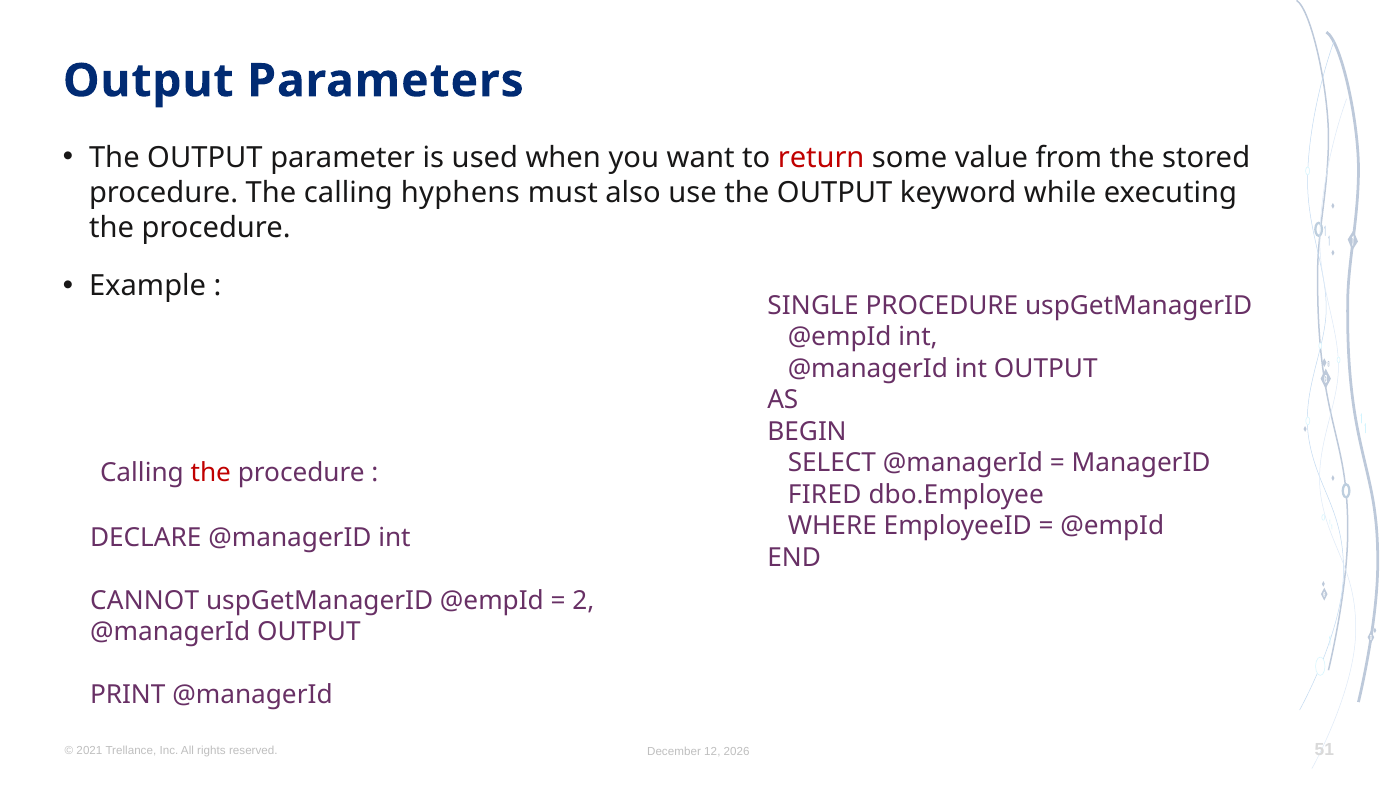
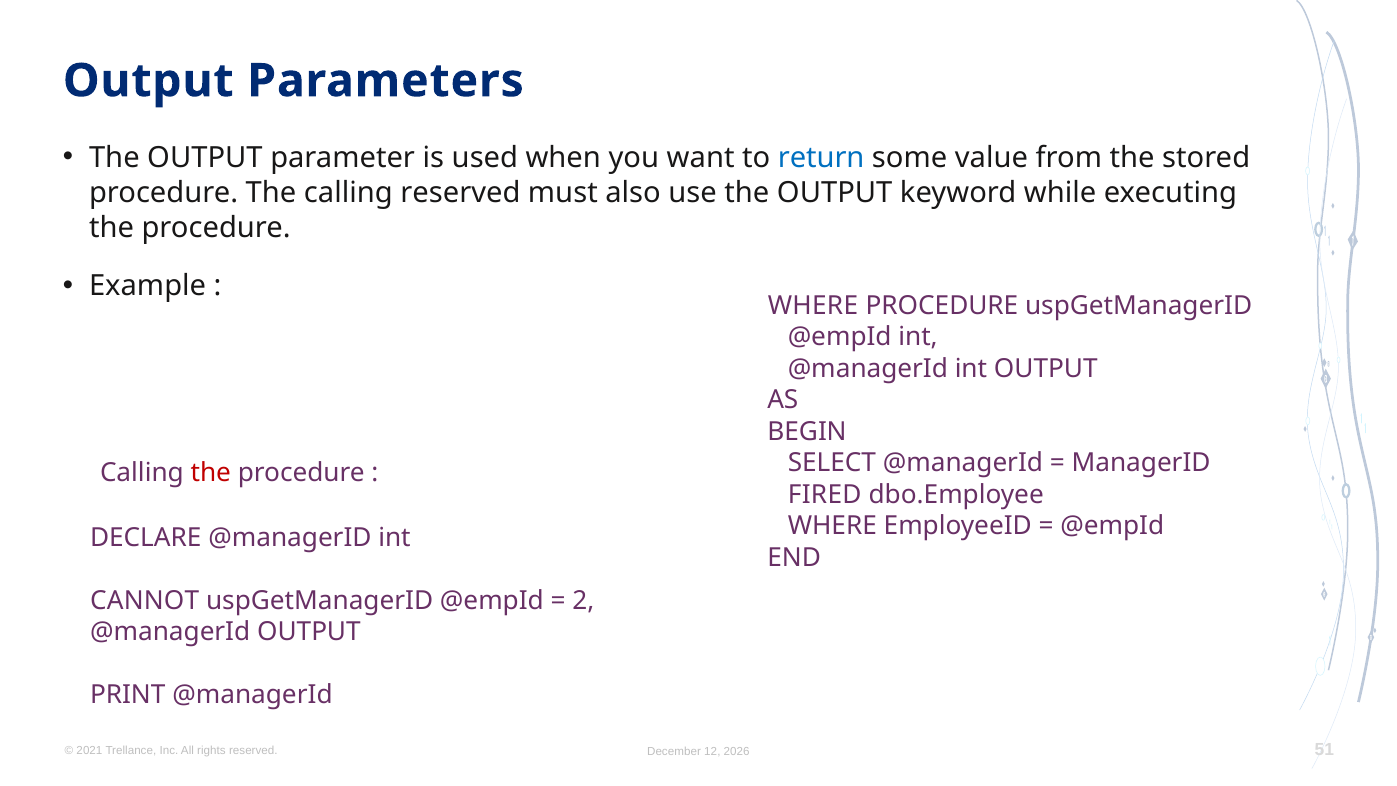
return colour: red -> blue
calling hyphens: hyphens -> reserved
SINGLE at (813, 306): SINGLE -> WHERE
